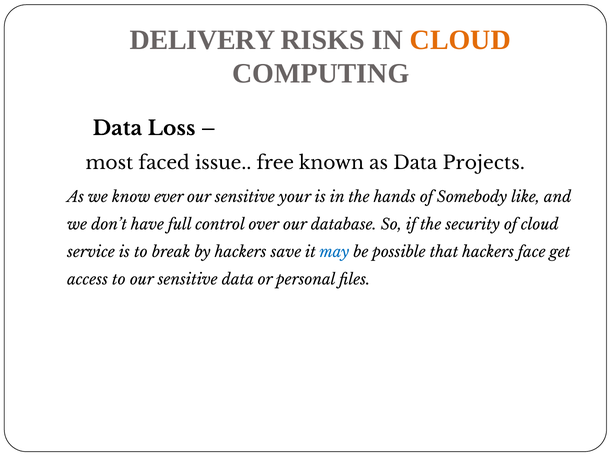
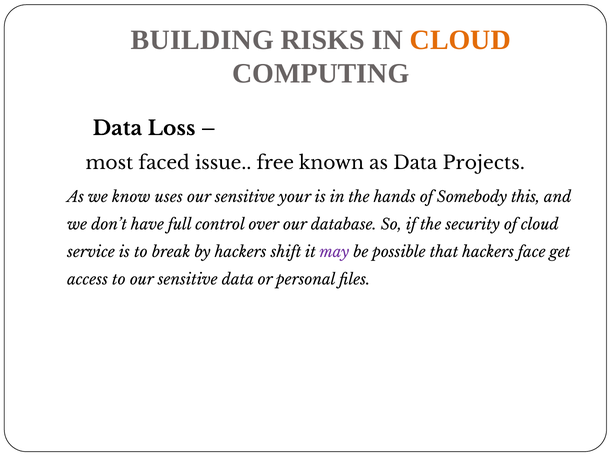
DELIVERY: DELIVERY -> BUILDING
ever: ever -> uses
like: like -> this
save: save -> shift
may colour: blue -> purple
